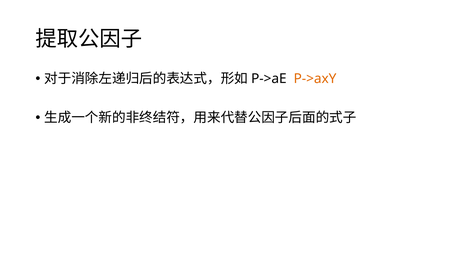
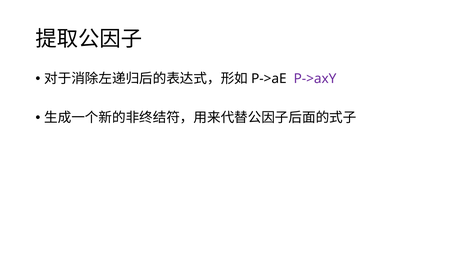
P->axY colour: orange -> purple
